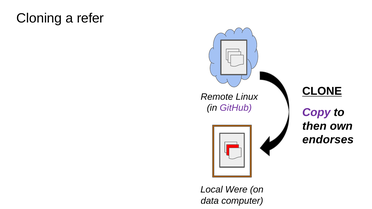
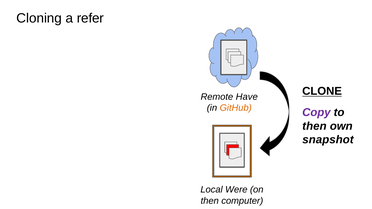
Linux: Linux -> Have
GitHub colour: purple -> orange
endorses: endorses -> snapshot
data at (210, 201): data -> then
